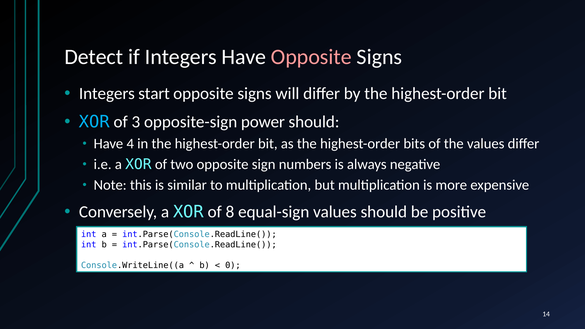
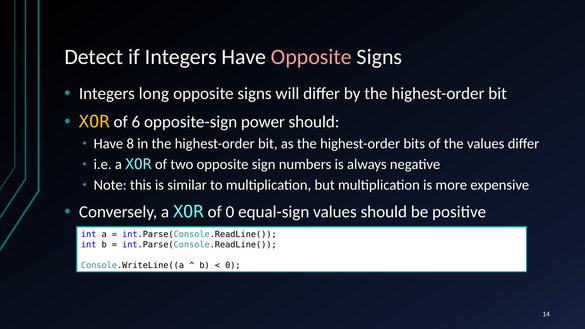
start: start -> long
XOR at (94, 122) colour: light blue -> yellow
3: 3 -> 6
4: 4 -> 8
of 8: 8 -> 0
